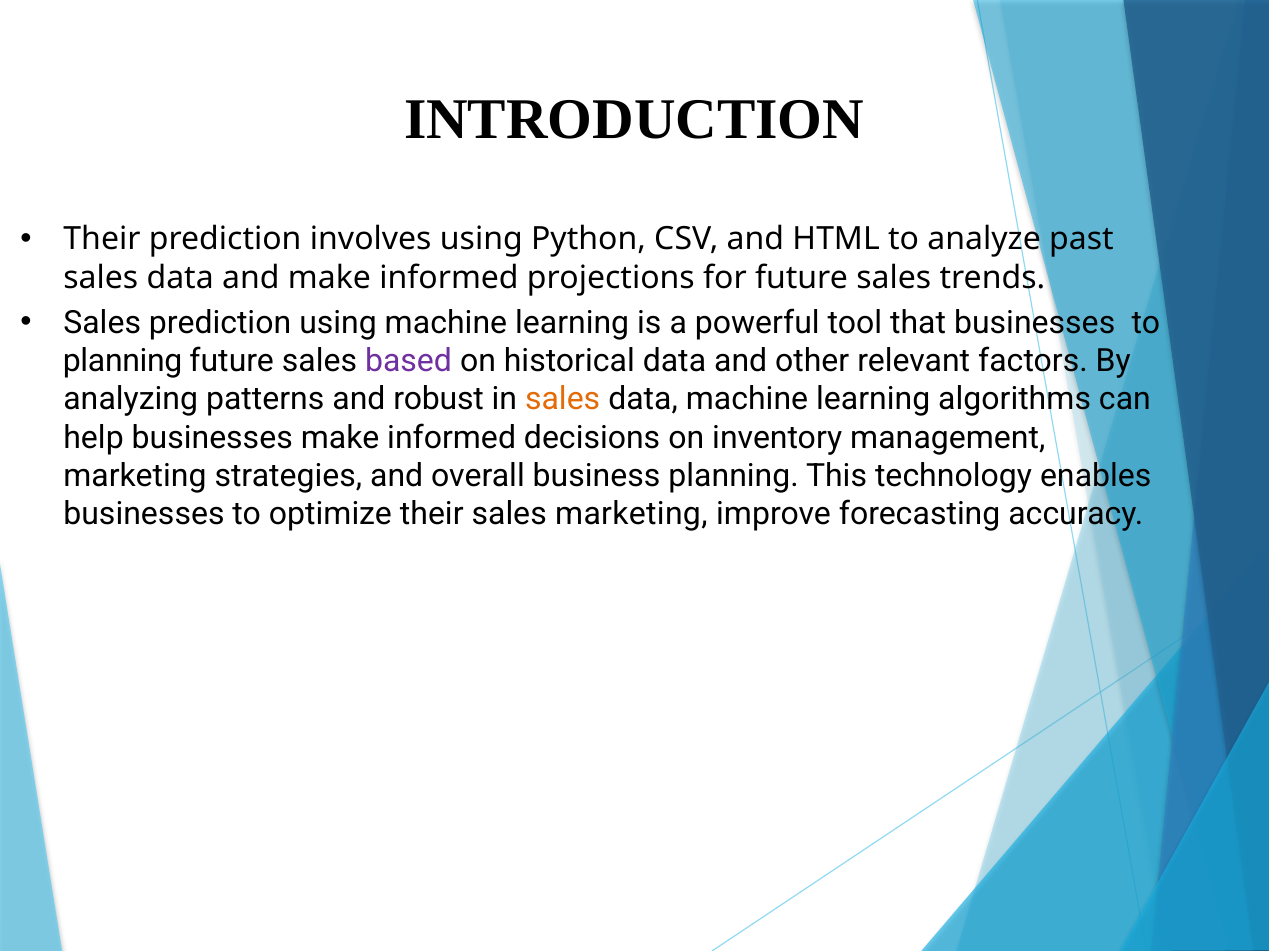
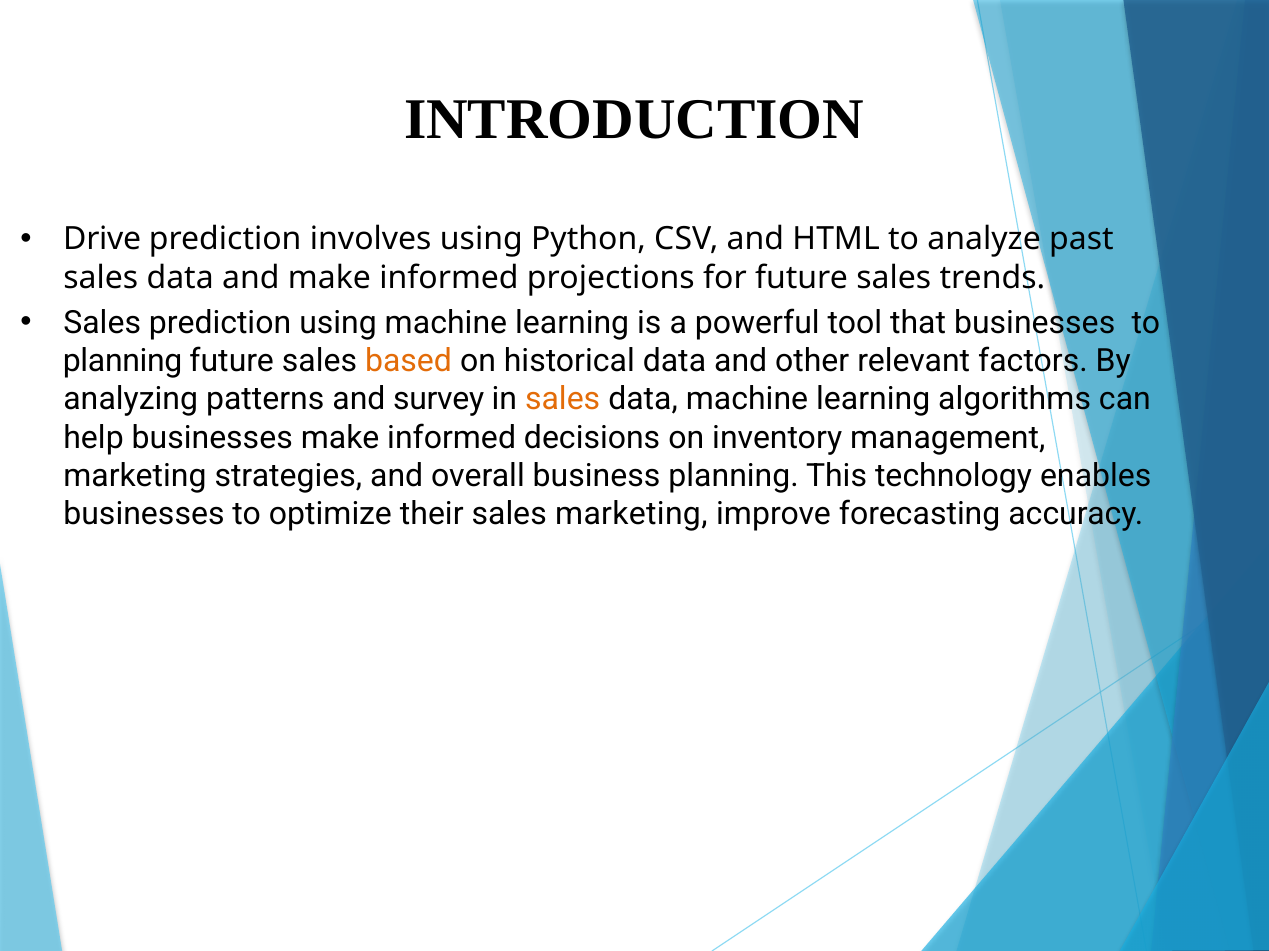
Their at (102, 240): Their -> Drive
based colour: purple -> orange
robust: robust -> survey
